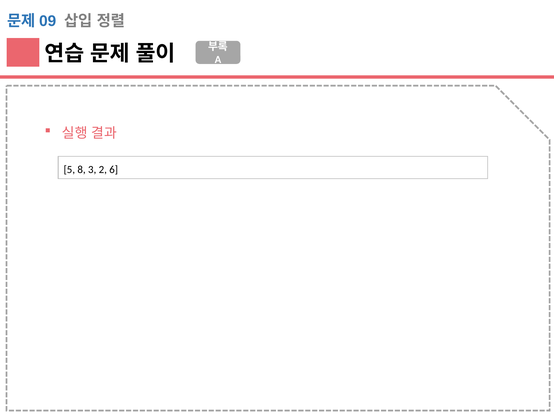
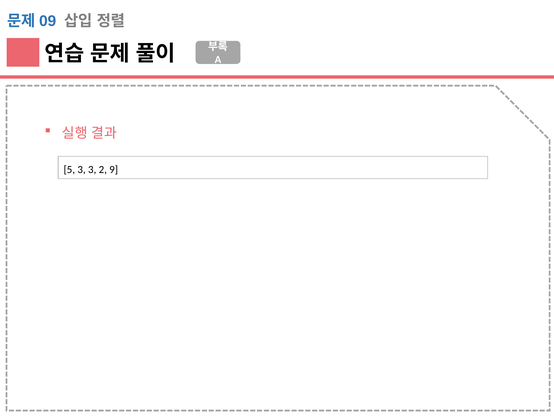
5 8: 8 -> 3
6: 6 -> 9
